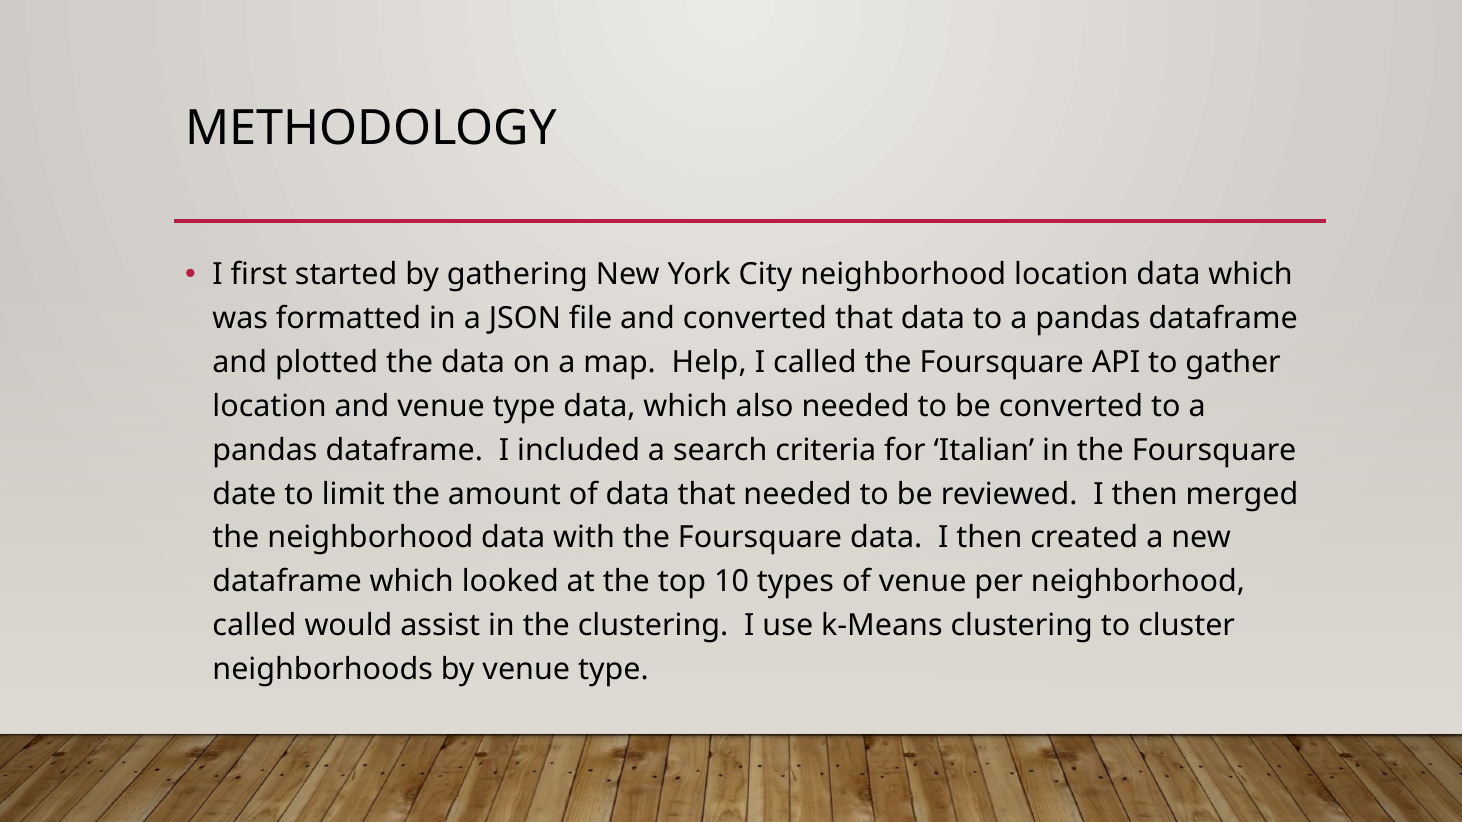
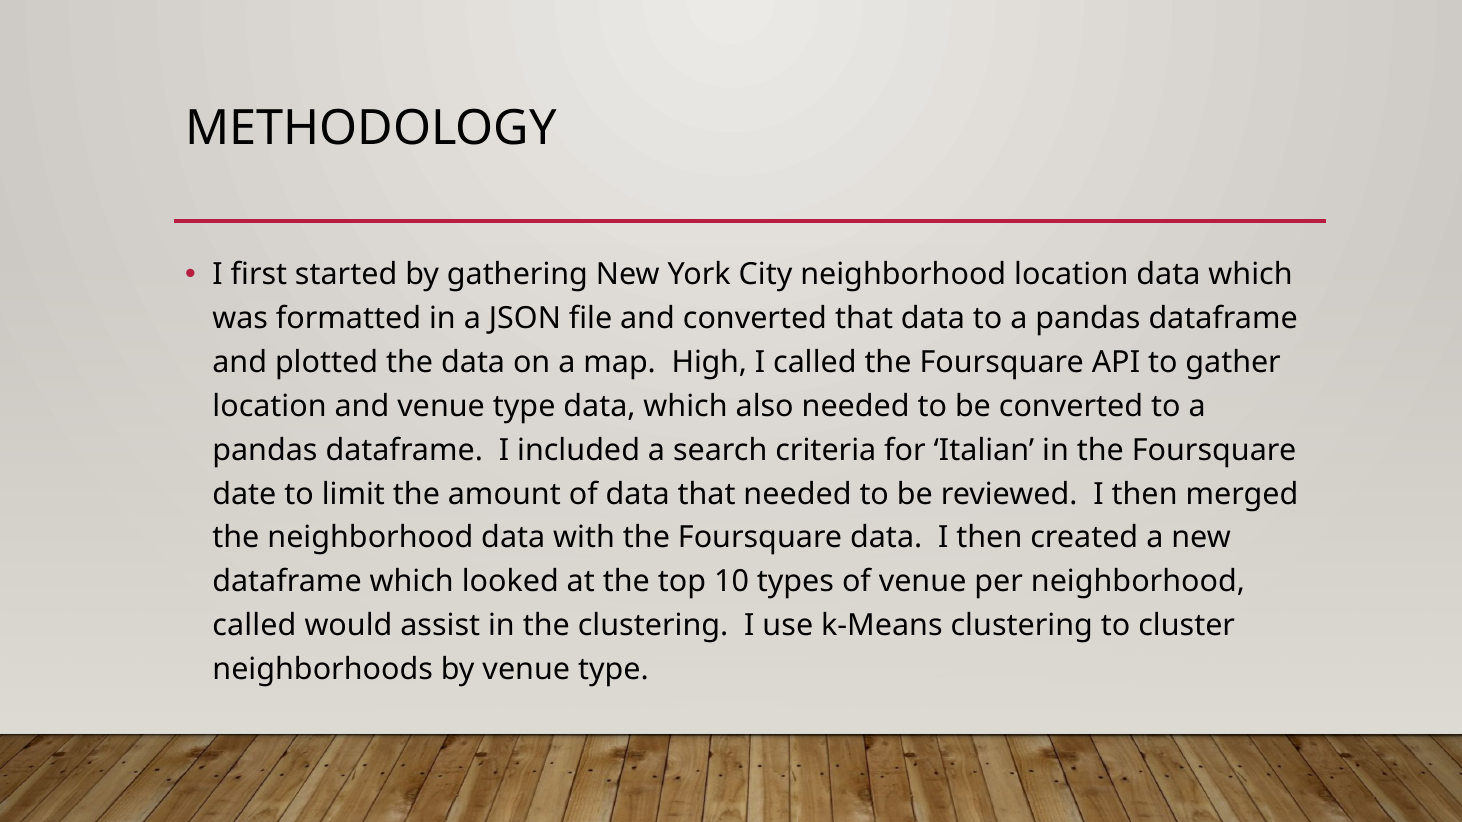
Help: Help -> High
